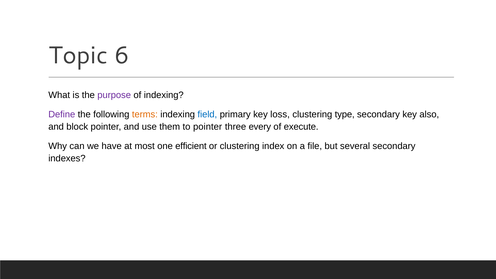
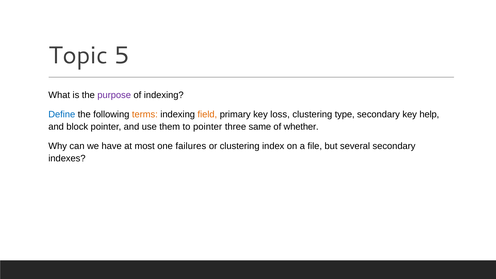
6: 6 -> 5
Define colour: purple -> blue
field colour: blue -> orange
also: also -> help
every: every -> same
execute: execute -> whether
efficient: efficient -> failures
